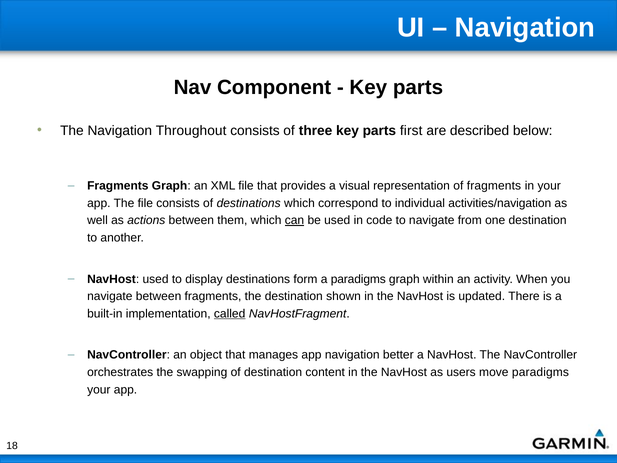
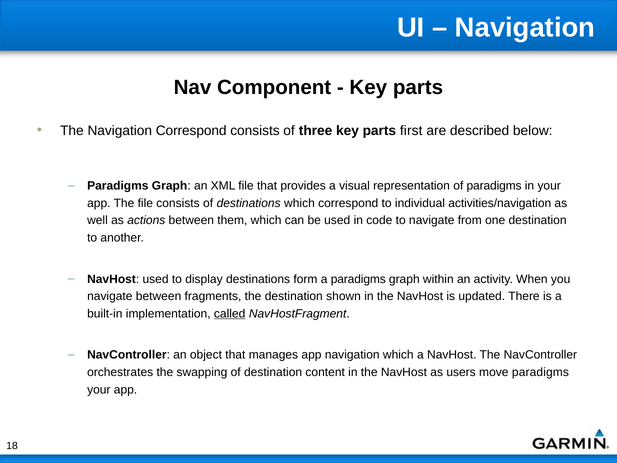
Navigation Throughout: Throughout -> Correspond
Fragments at (118, 186): Fragments -> Paradigms
of fragments: fragments -> paradigms
can underline: present -> none
navigation better: better -> which
